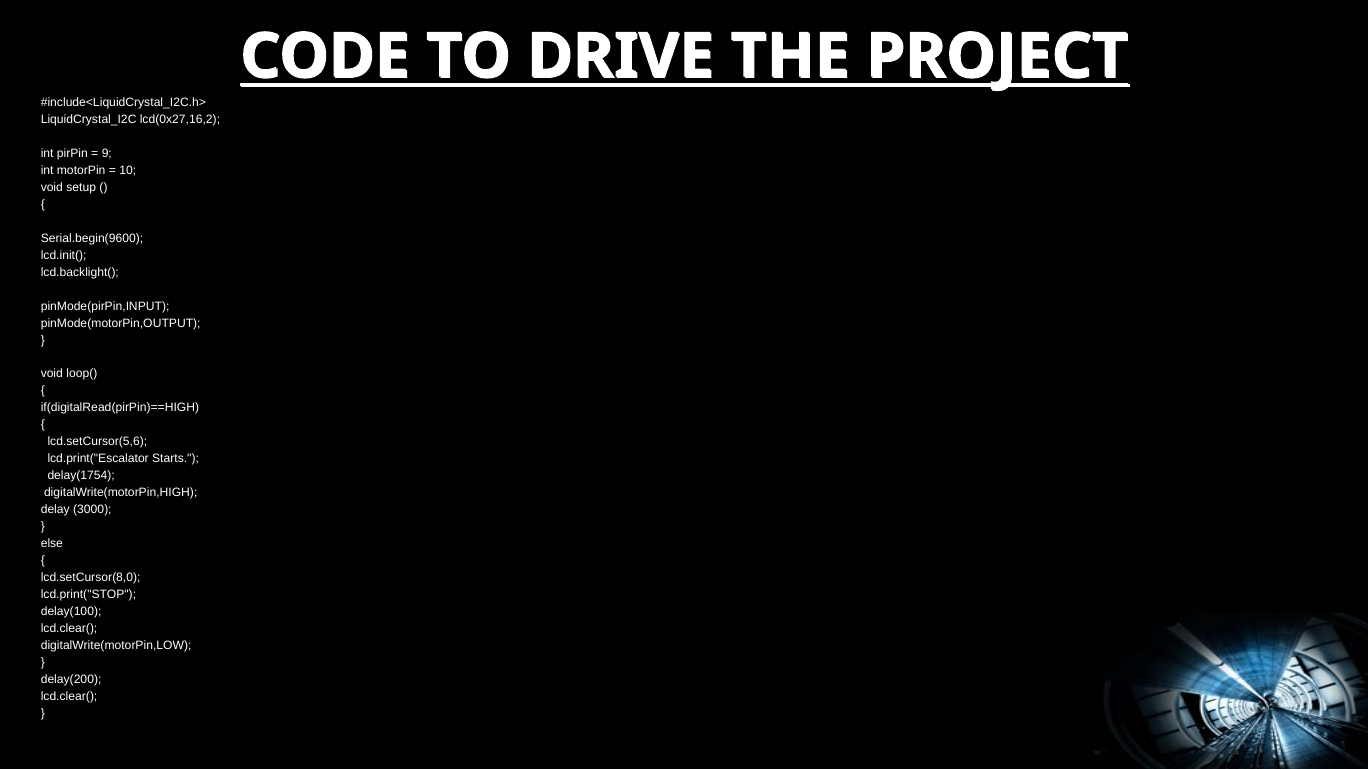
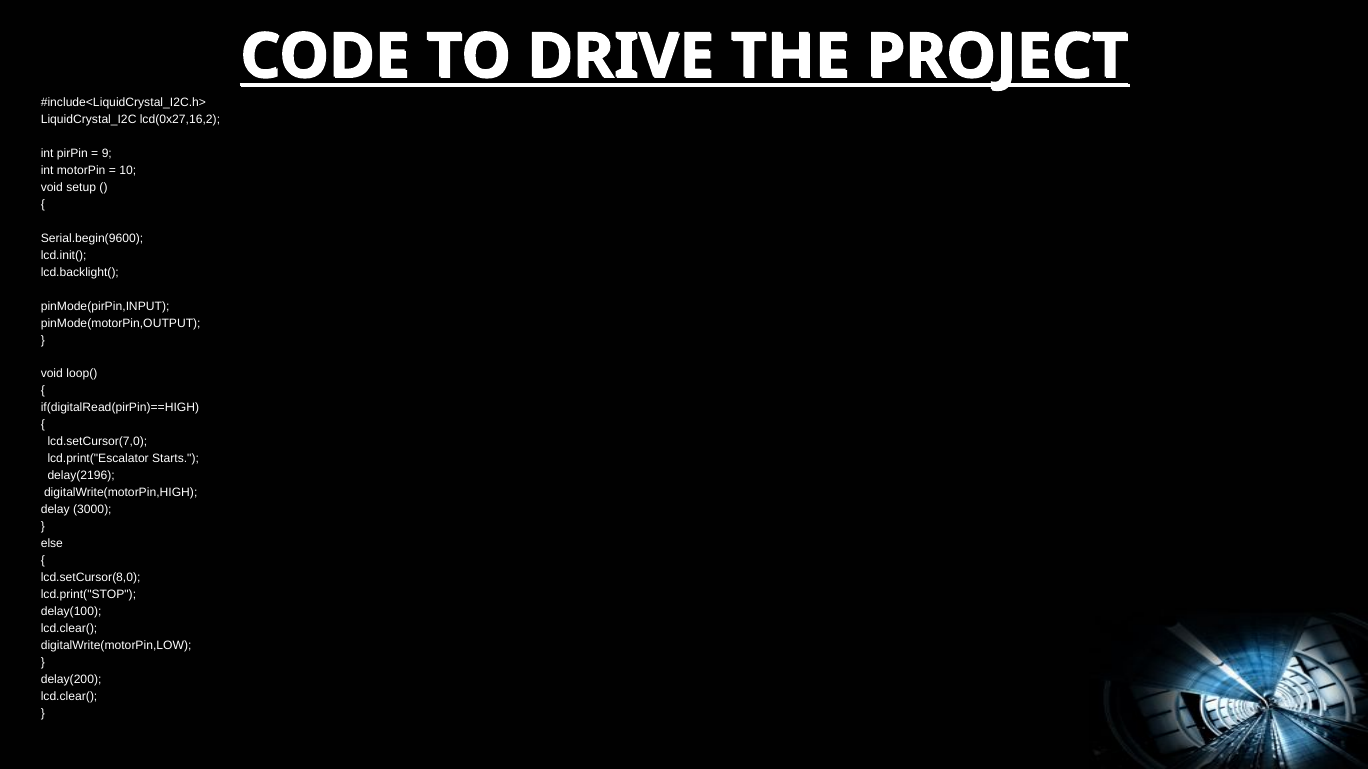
lcd.setCursor(5,6: lcd.setCursor(5,6 -> lcd.setCursor(7,0
delay(1754: delay(1754 -> delay(2196
